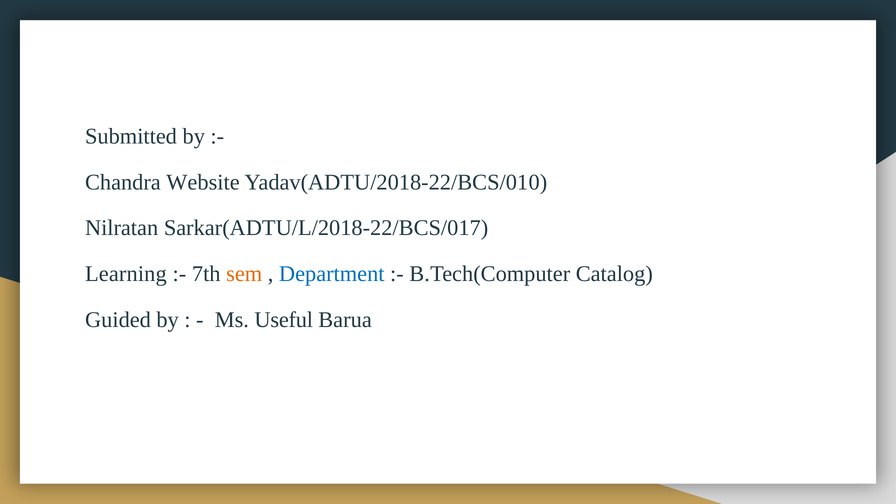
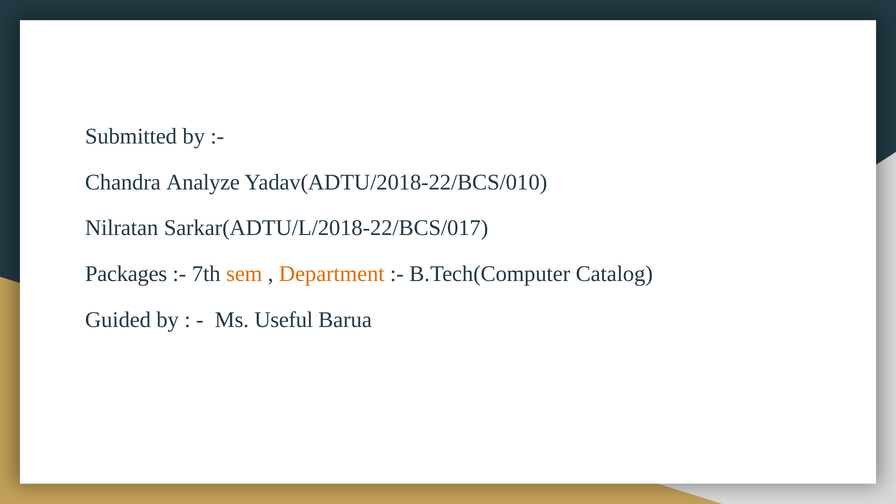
Website: Website -> Analyze
Learning: Learning -> Packages
Department colour: blue -> orange
